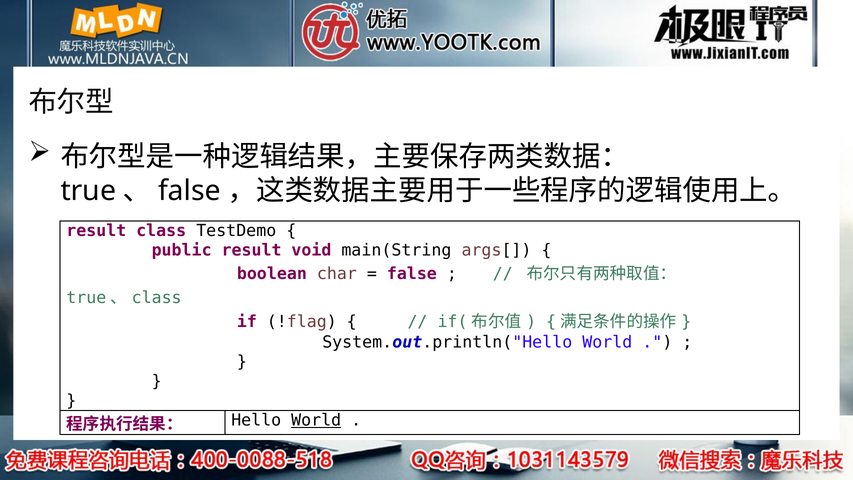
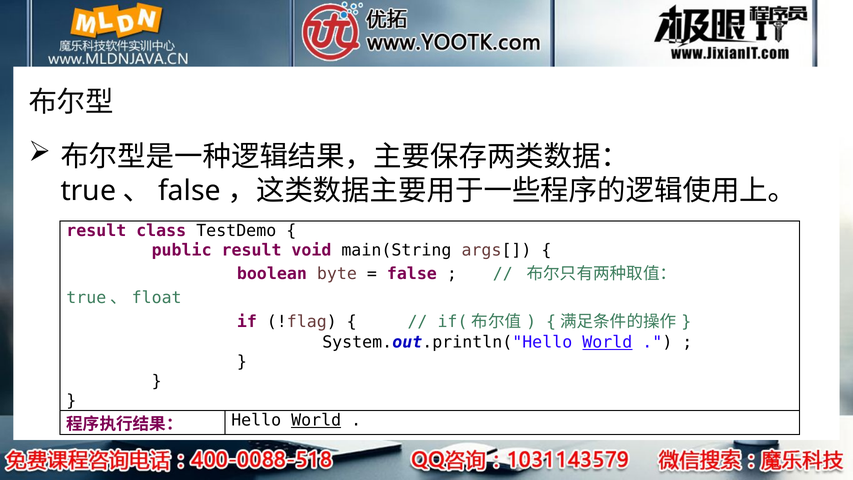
char: char -> byte
class at (157, 298): class -> float
World at (607, 342) underline: none -> present
